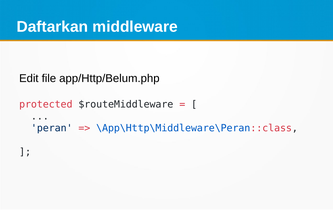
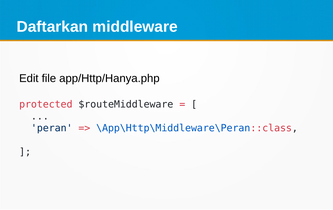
app/Http/Belum.php: app/Http/Belum.php -> app/Http/Hanya.php
